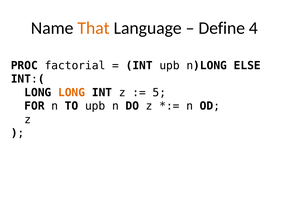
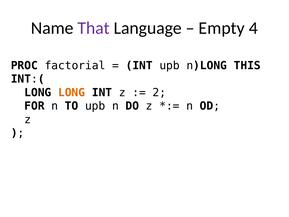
That colour: orange -> purple
Define: Define -> Empty
ELSE: ELSE -> THIS
5: 5 -> 2
